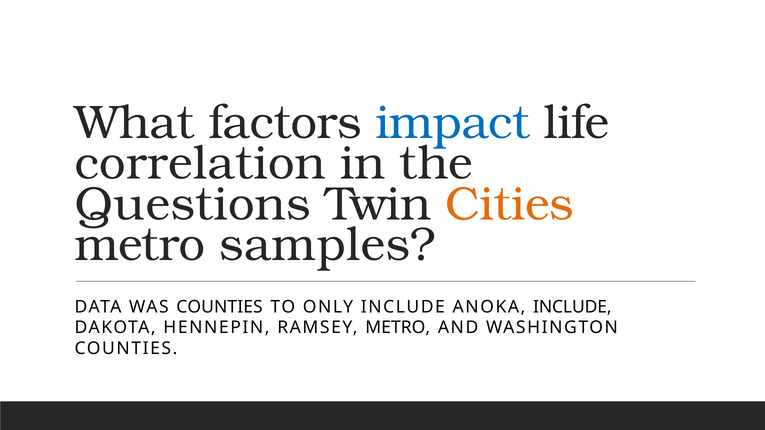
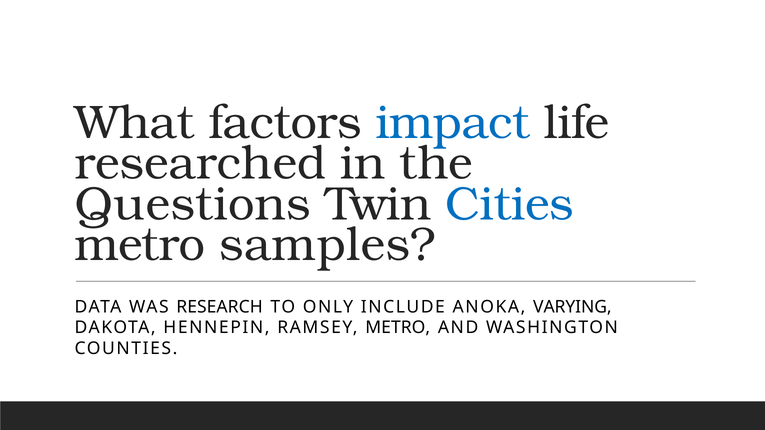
correlation: correlation -> researched
Cities colour: orange -> blue
WAS COUNTIES: COUNTIES -> RESEARCH
ANOKA INCLUDE: INCLUDE -> VARYING
